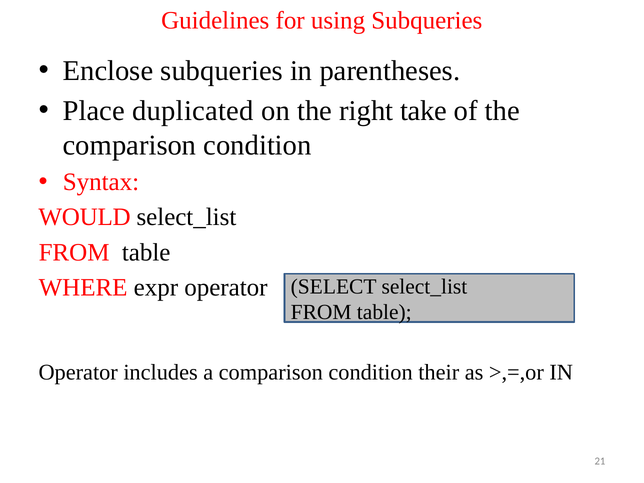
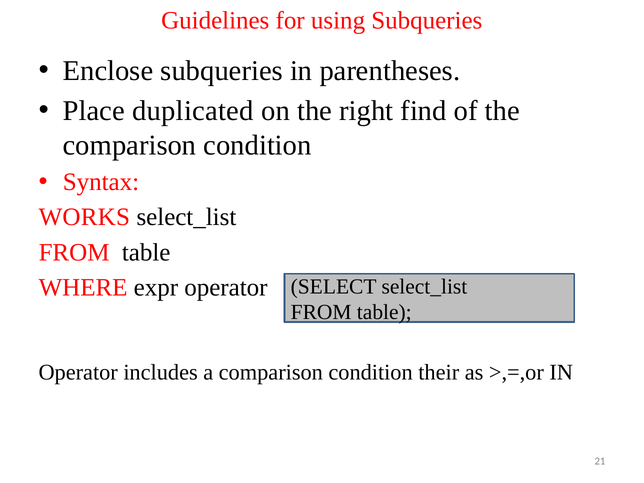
take: take -> find
WOULD: WOULD -> WORKS
